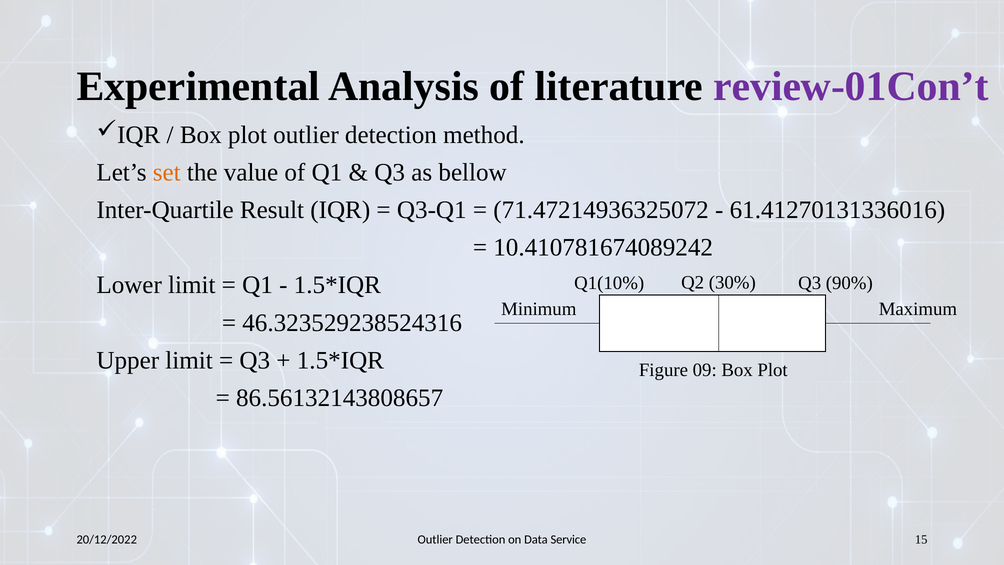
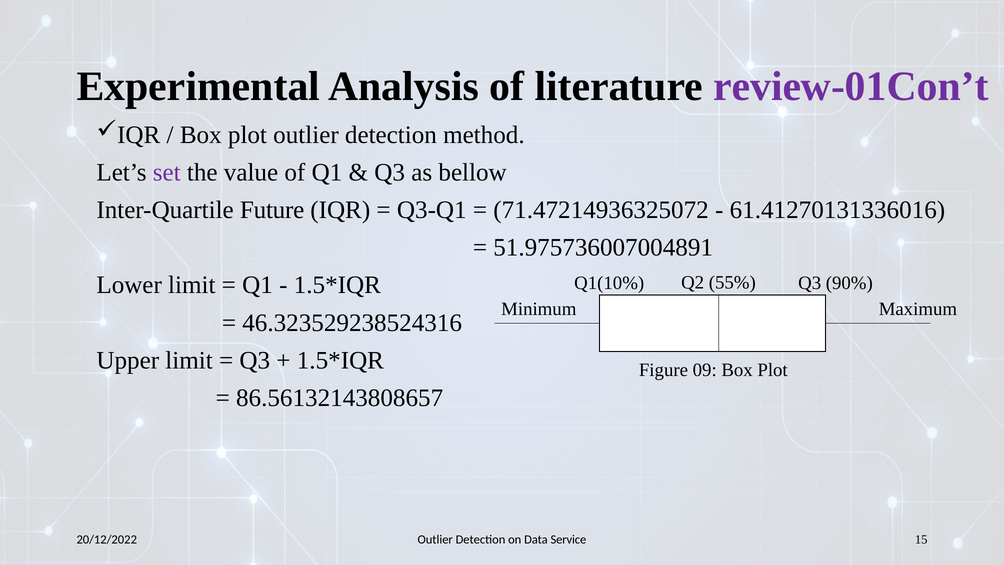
set colour: orange -> purple
Result: Result -> Future
10.410781674089242: 10.410781674089242 -> 51.975736007004891
30%: 30% -> 55%
